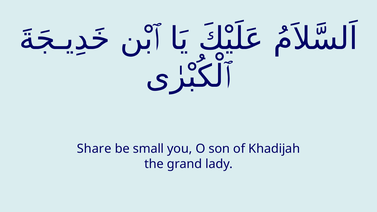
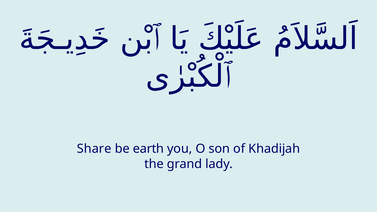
small: small -> earth
